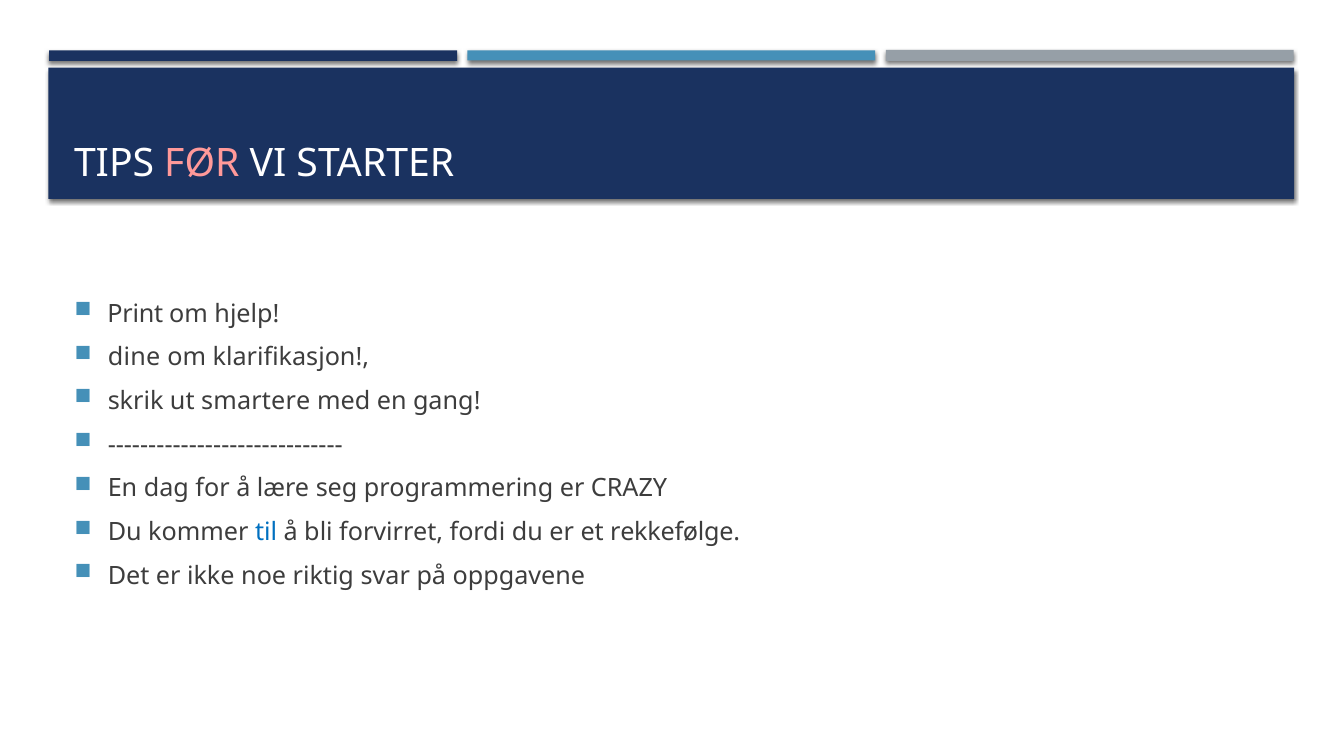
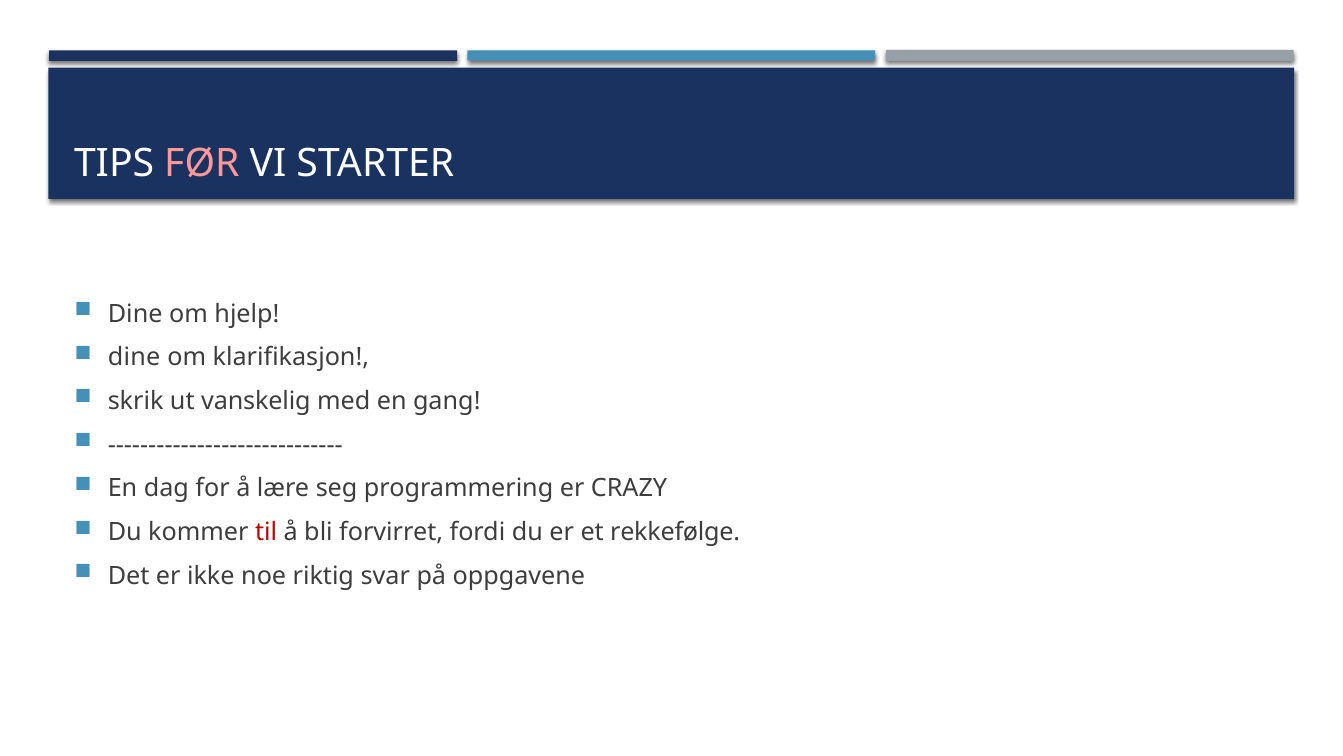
Print at (135, 314): Print -> Dine
smartere: smartere -> vanskelig
til colour: blue -> red
